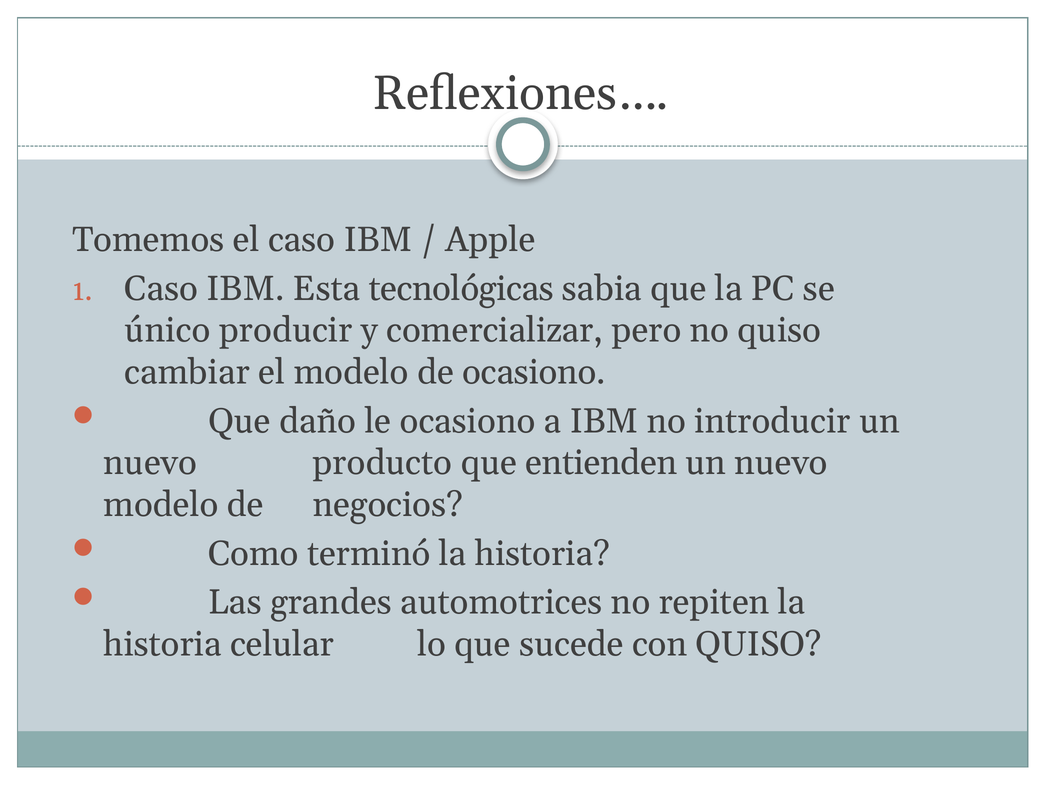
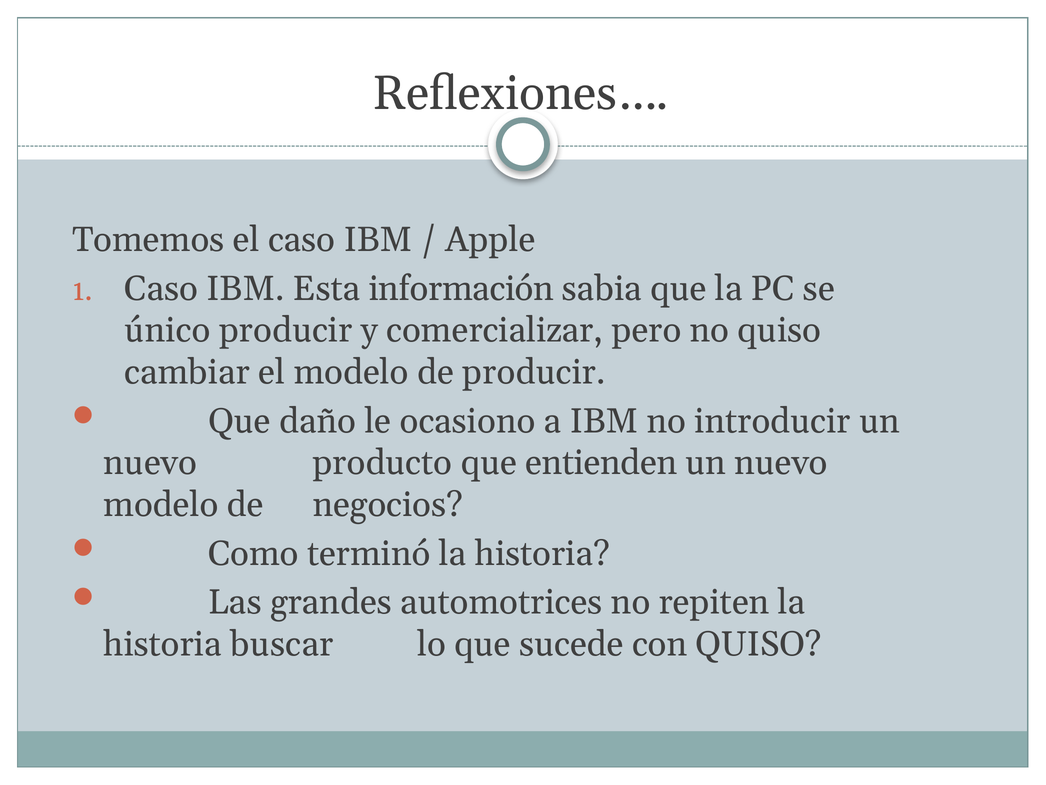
tecnológicas: tecnológicas -> información
de ocasiono: ocasiono -> producir
celular: celular -> buscar
